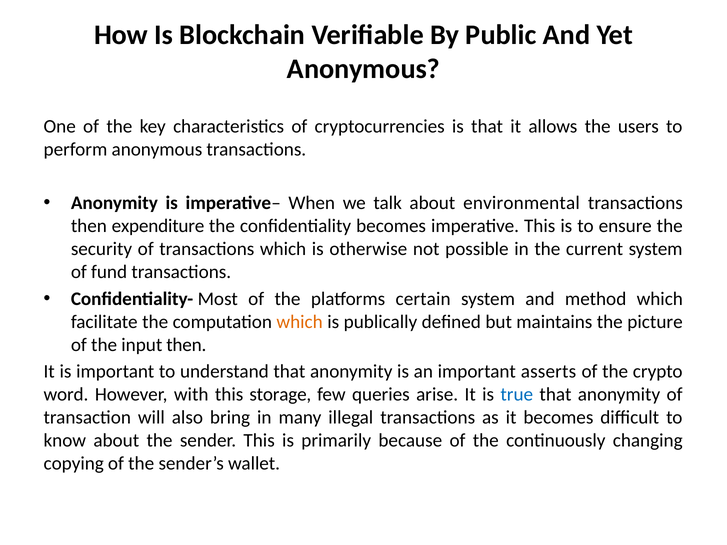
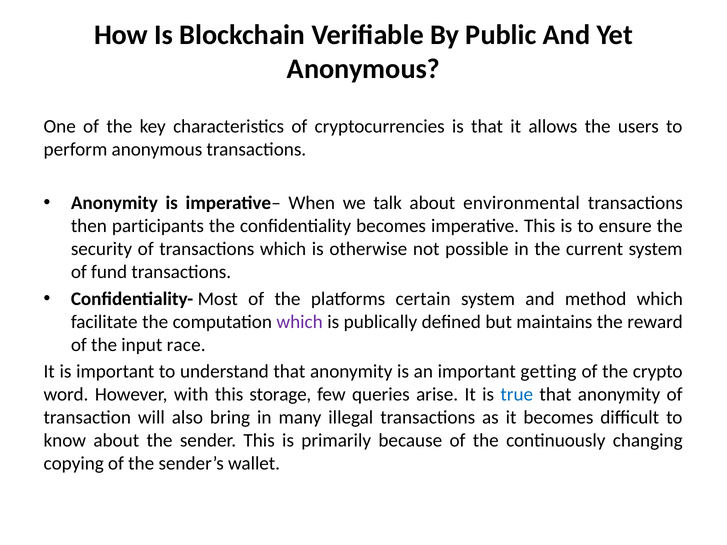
expenditure: expenditure -> participants
which at (300, 322) colour: orange -> purple
picture: picture -> reward
input then: then -> race
asserts: asserts -> getting
